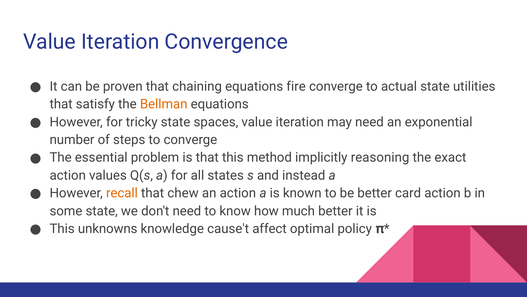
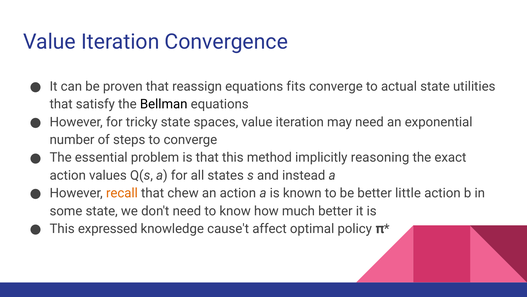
chaining: chaining -> reassign
fire: fire -> fits
Bellman colour: orange -> black
card: card -> little
unknowns: unknowns -> expressed
